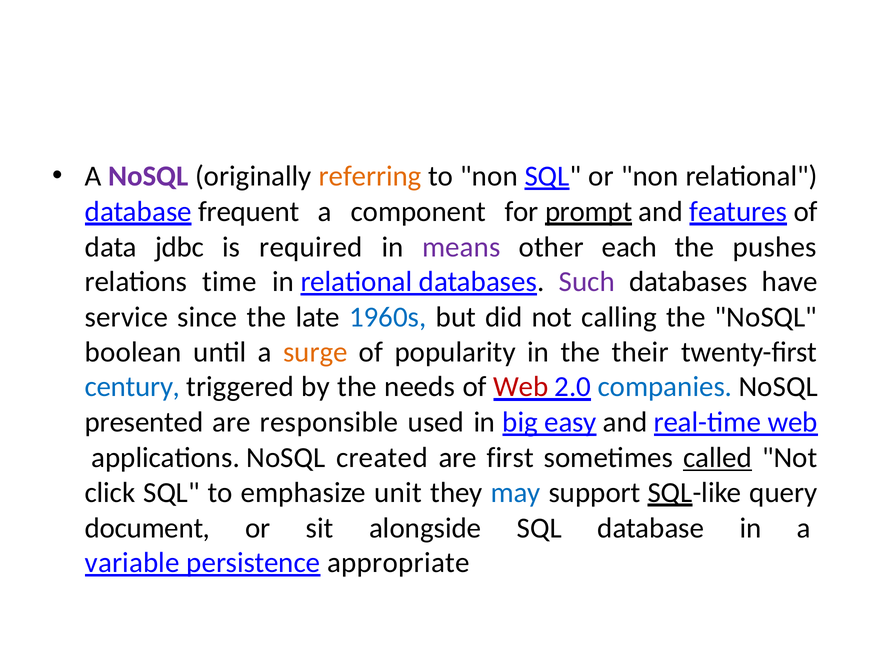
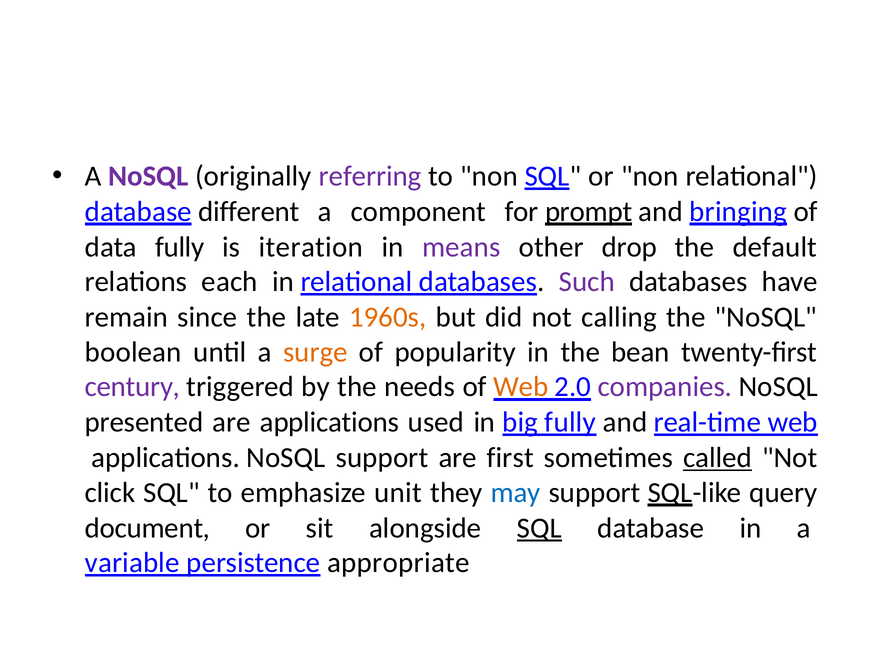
referring colour: orange -> purple
frequent: frequent -> different
features: features -> bringing
data jdbc: jdbc -> fully
required: required -> iteration
each: each -> drop
pushes: pushes -> default
time: time -> each
service: service -> remain
1960s colour: blue -> orange
their: their -> bean
century colour: blue -> purple
Web at (521, 387) colour: red -> orange
companies colour: blue -> purple
are responsible: responsible -> applications
big easy: easy -> fully
NoSQL created: created -> support
SQL at (539, 528) underline: none -> present
